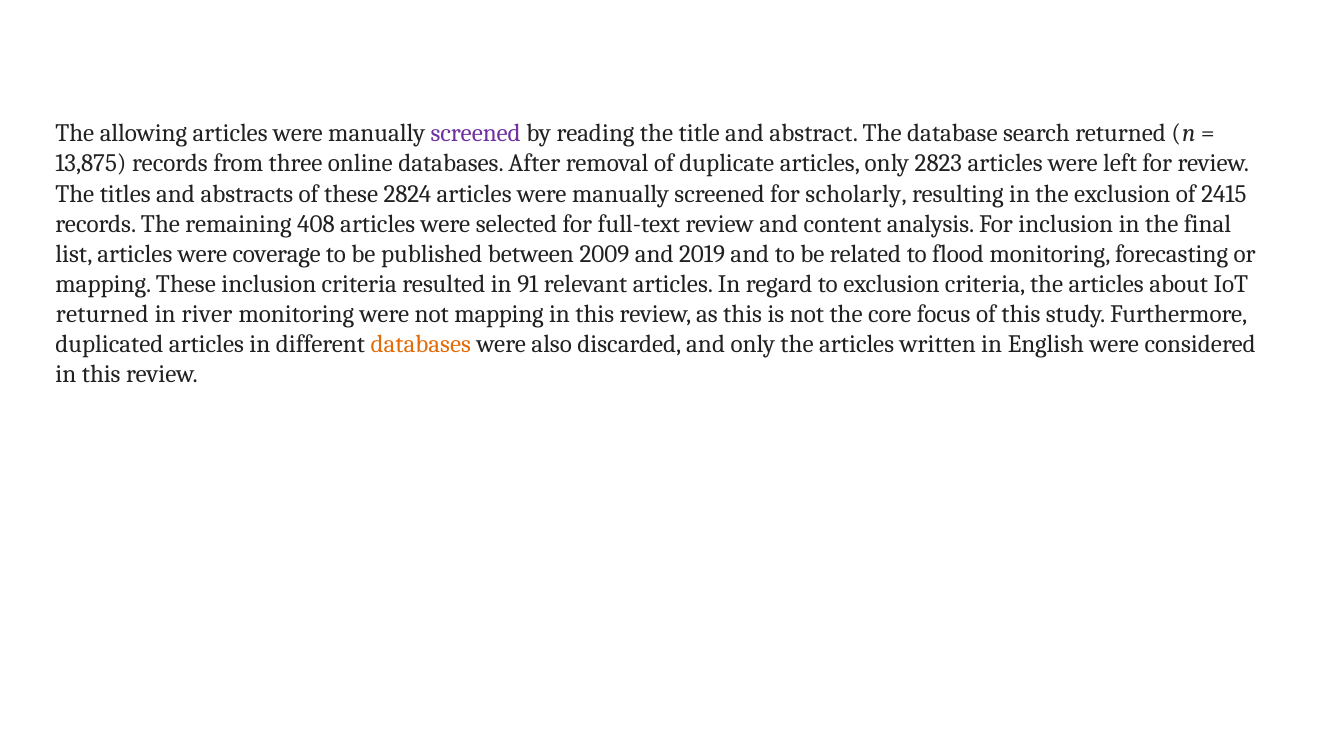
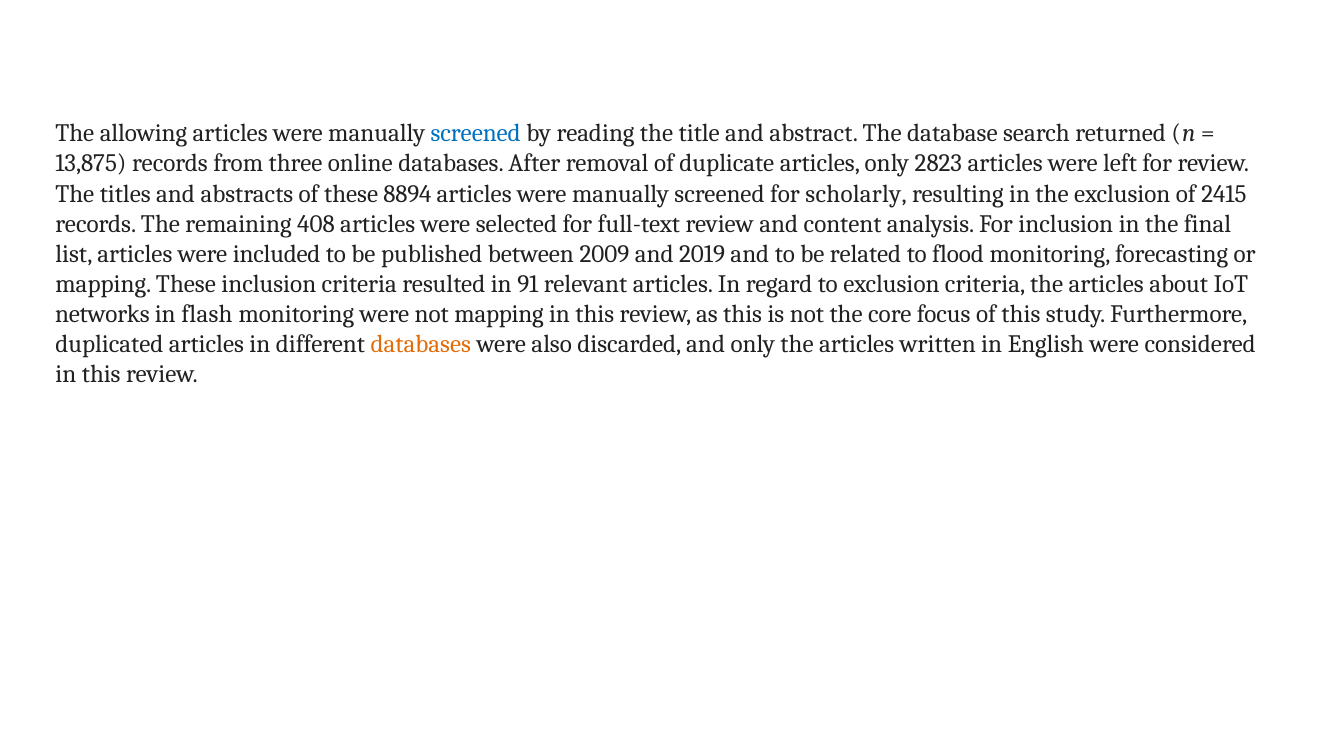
screened at (476, 134) colour: purple -> blue
2824: 2824 -> 8894
coverage: coverage -> included
returned at (102, 314): returned -> networks
river: river -> flash
